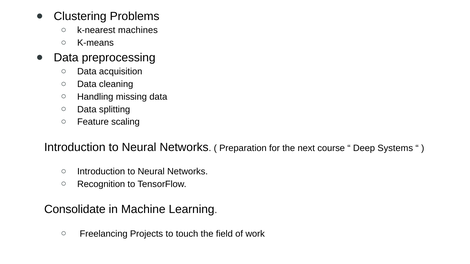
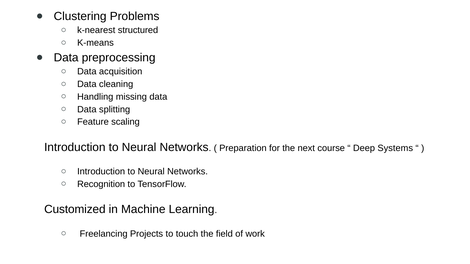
machines: machines -> structured
Consolidate: Consolidate -> Customized
